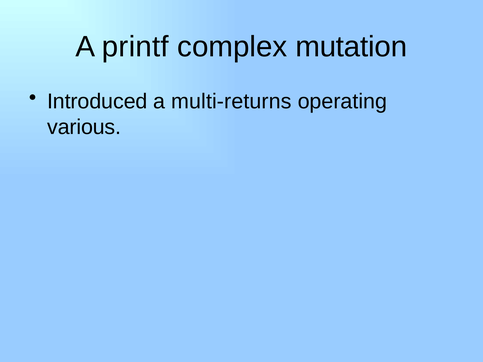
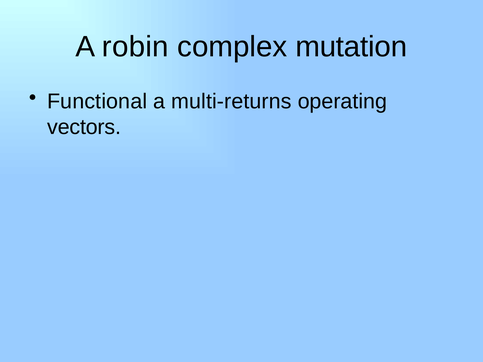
printf: printf -> robin
Introduced: Introduced -> Functional
various: various -> vectors
